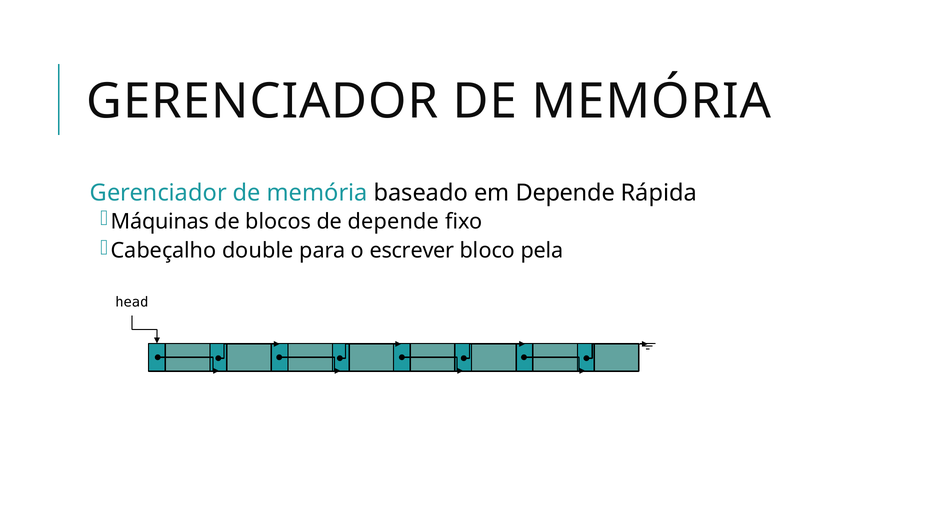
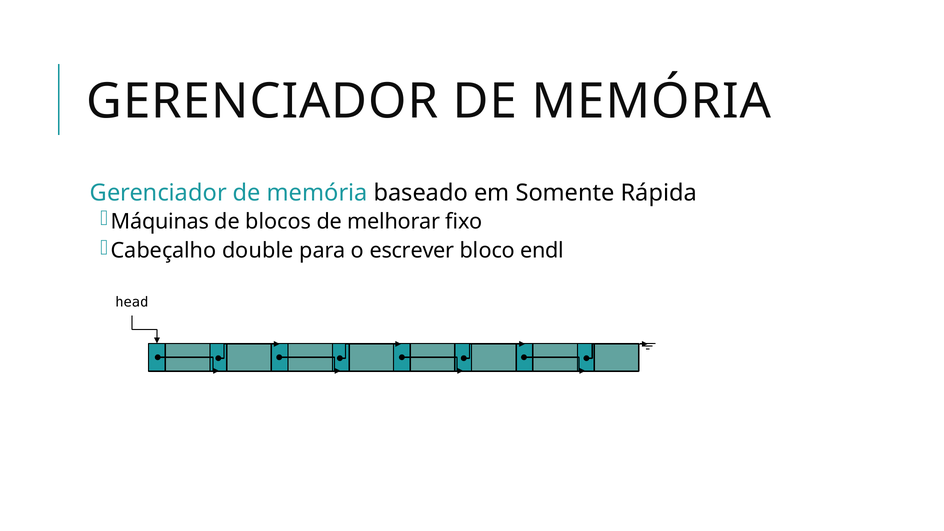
em Depende: Depende -> Somente
de depende: depende -> melhorar
pela: pela -> endl
